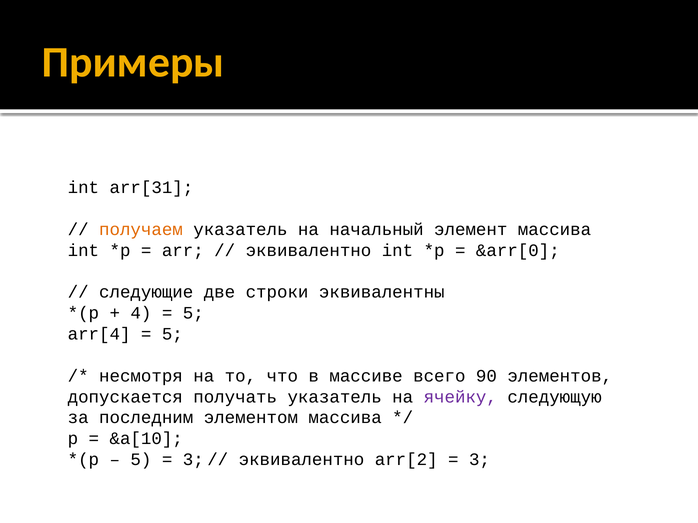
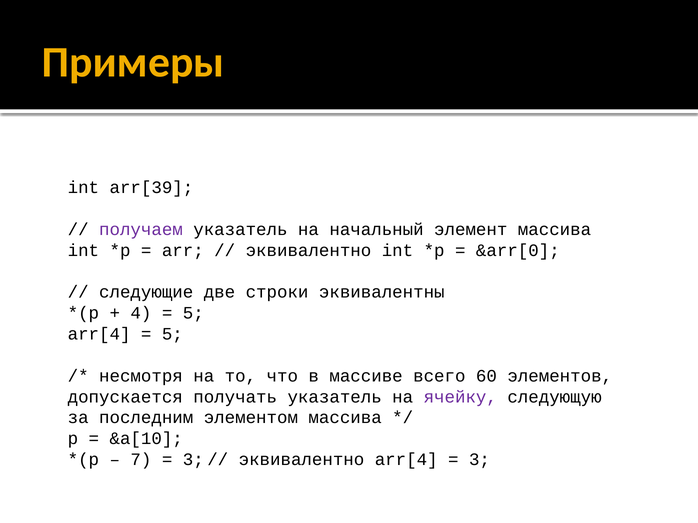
arr[31: arr[31 -> arr[39
получаем colour: orange -> purple
90: 90 -> 60
5 at (141, 460): 5 -> 7
эквивалентно arr[2: arr[2 -> arr[4
